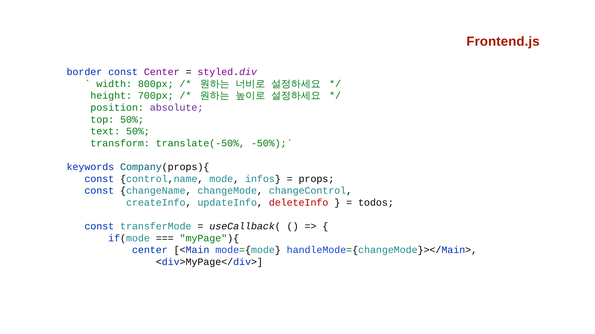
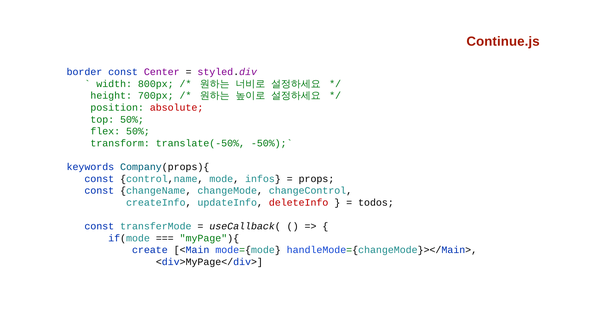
Frontend.js: Frontend.js -> Continue.js
absolute colour: purple -> red
text: text -> flex
center at (150, 251): center -> create
